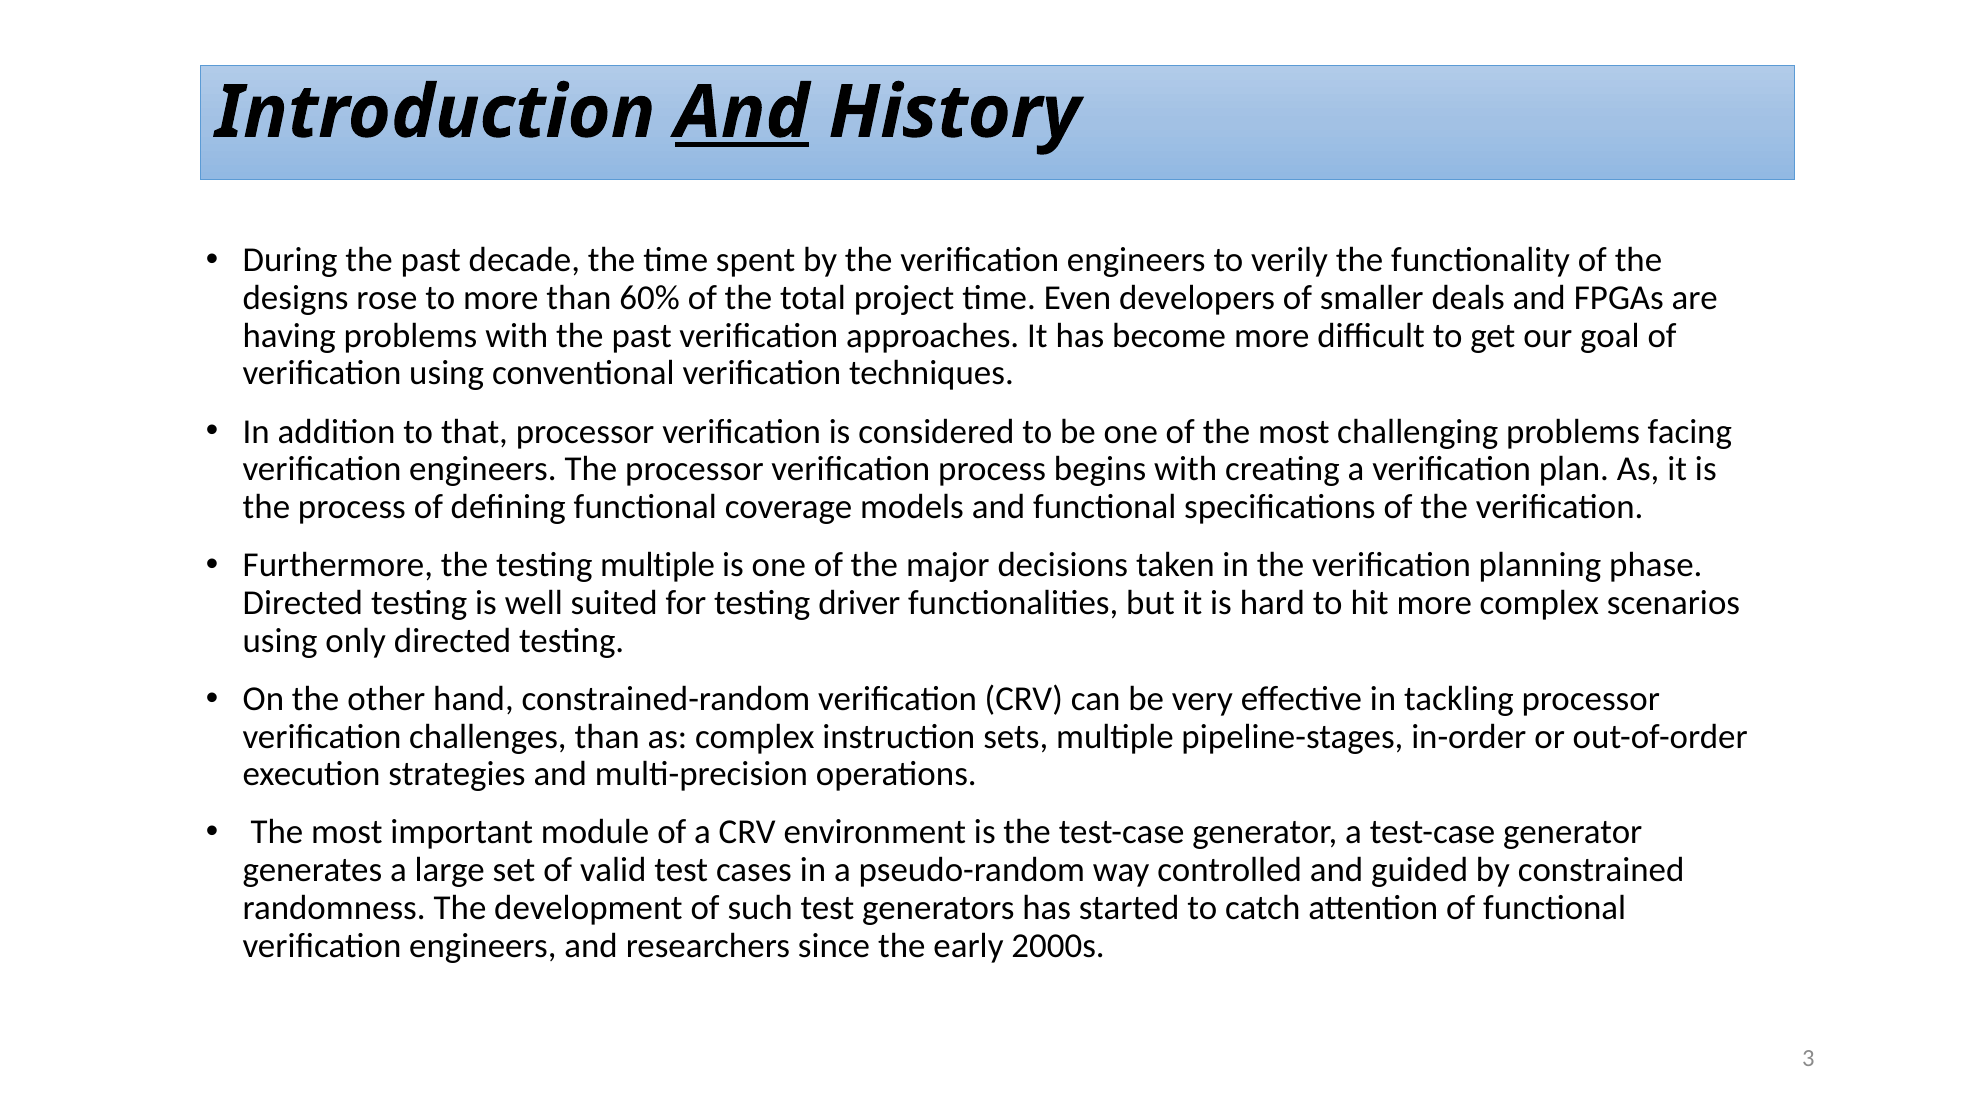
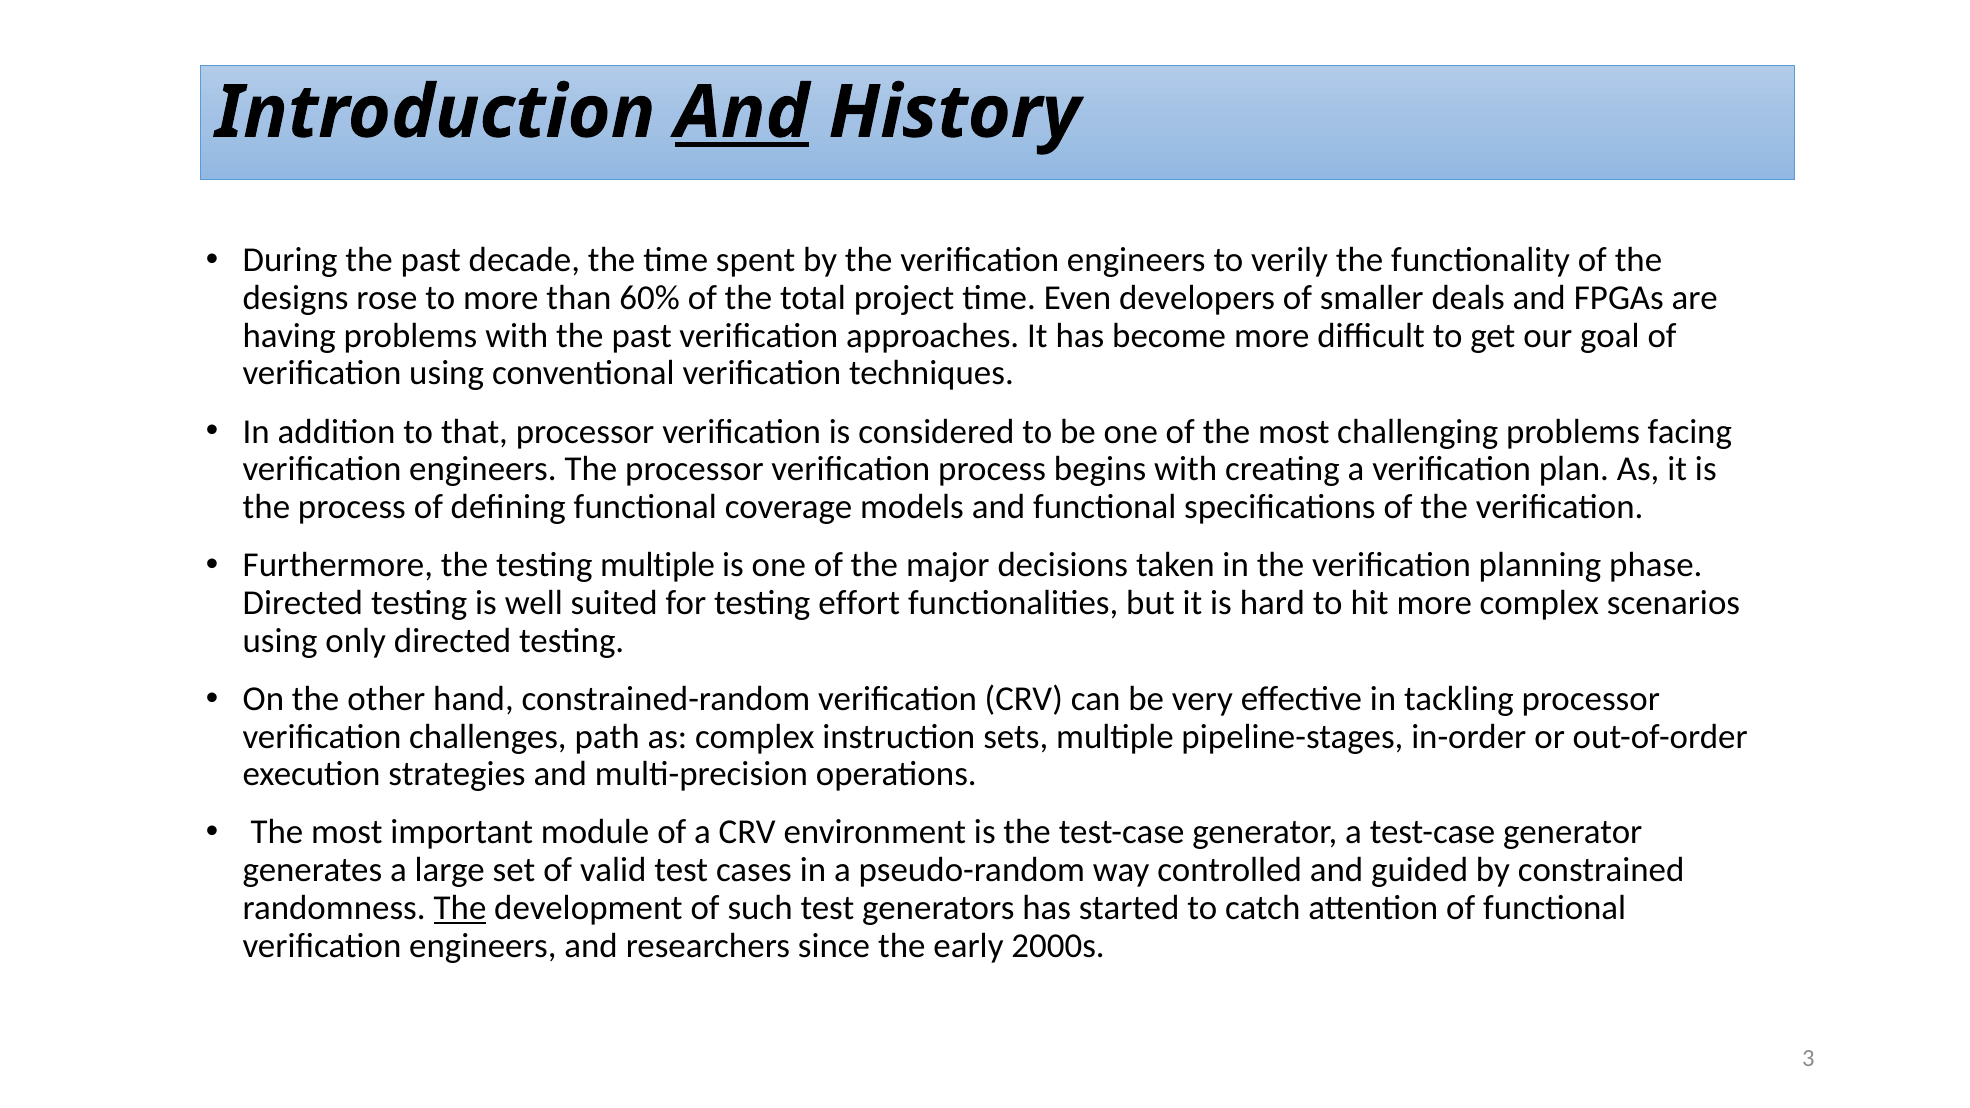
driver: driver -> effort
challenges than: than -> path
The at (460, 908) underline: none -> present
